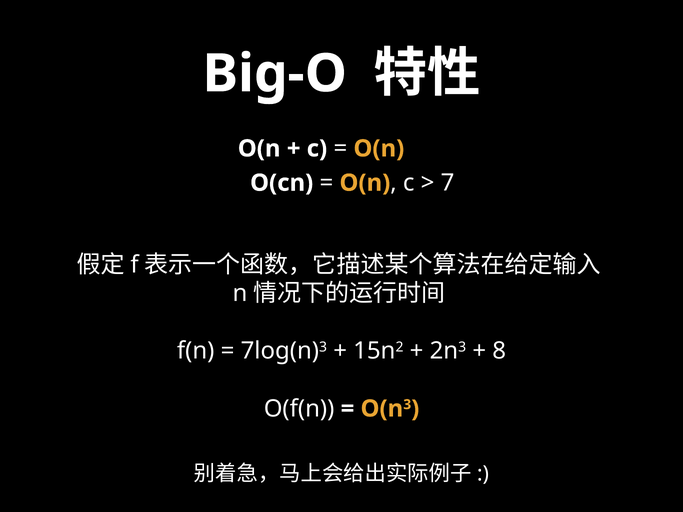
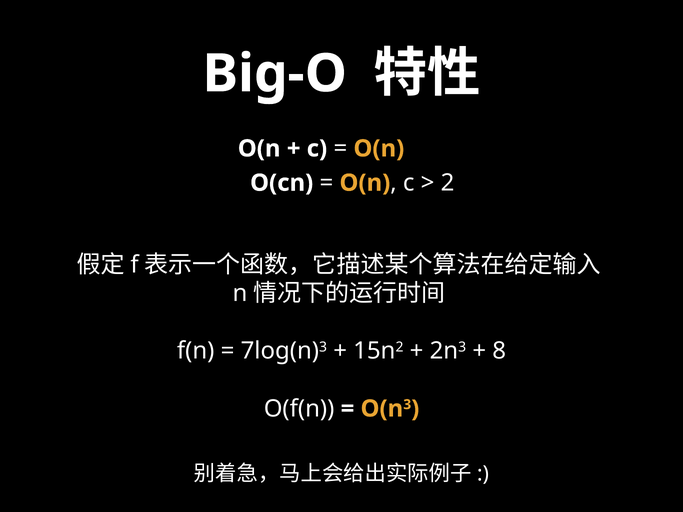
7 at (448, 183): 7 -> 2
